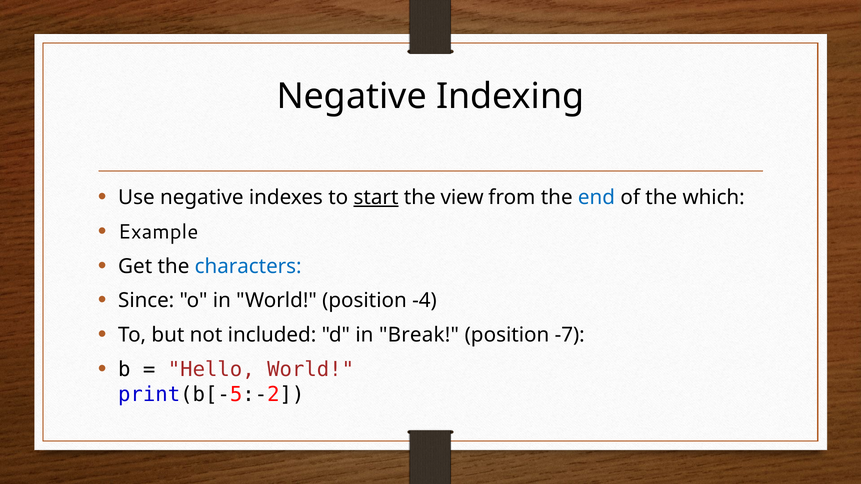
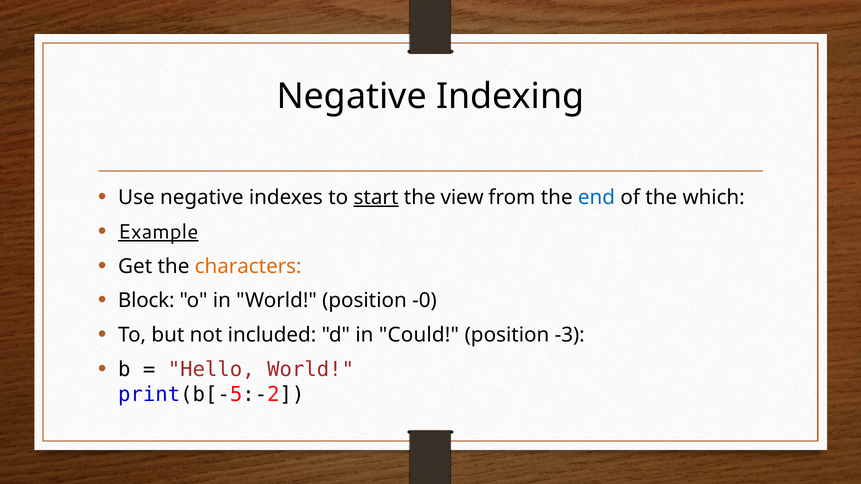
Example underline: none -> present
characters colour: blue -> orange
Since: Since -> Block
-4: -4 -> -0
Break: Break -> Could
-7: -7 -> -3
